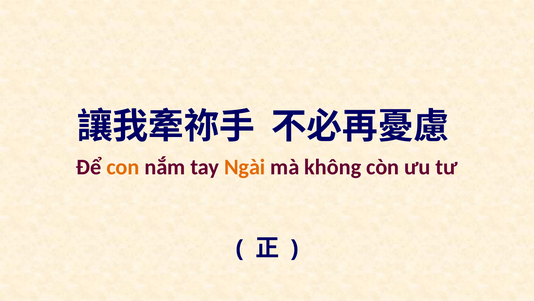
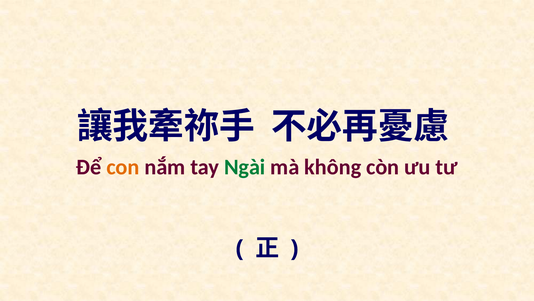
Ngài colour: orange -> green
